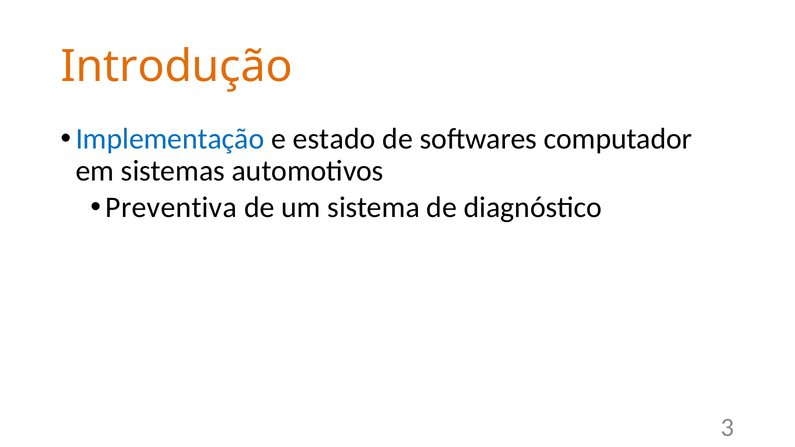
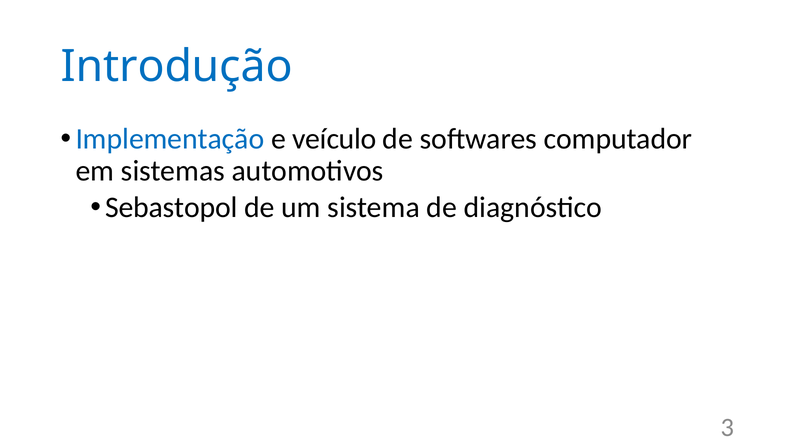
Introdução colour: orange -> blue
estado: estado -> veículo
Preventiva: Preventiva -> Sebastopol
